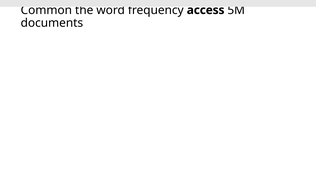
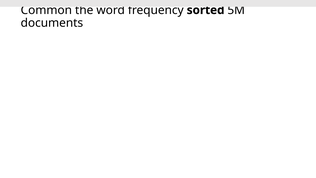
access: access -> sorted
